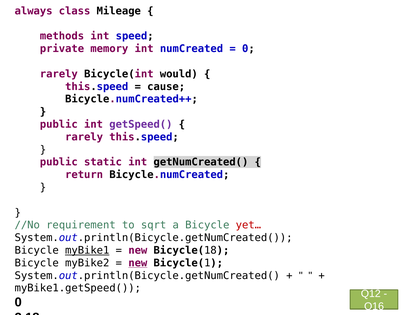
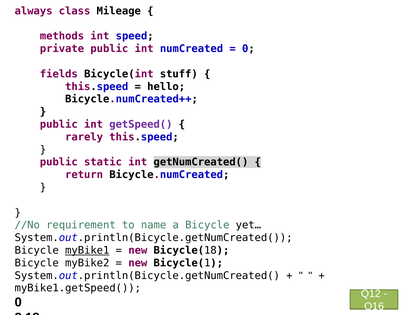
private memory: memory -> public
rarely at (59, 74): rarely -> fields
would: would -> stuff
cause: cause -> hello
sqrt: sqrt -> name
yet… colour: red -> black
new at (138, 263) underline: present -> none
